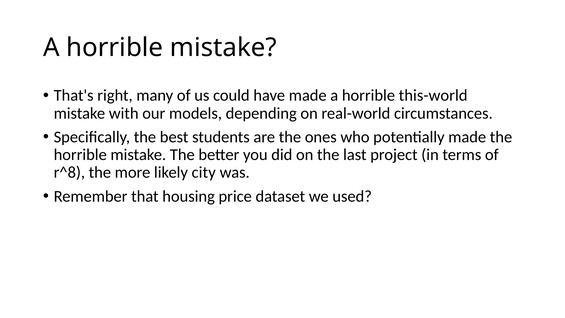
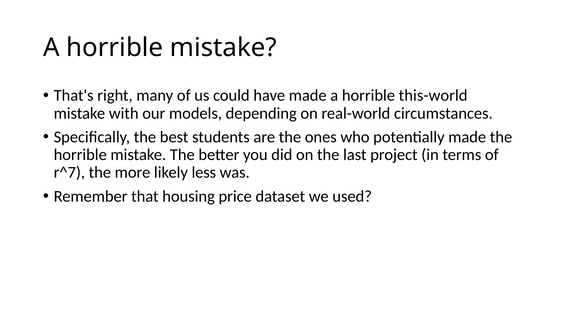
r^8: r^8 -> r^7
city: city -> less
